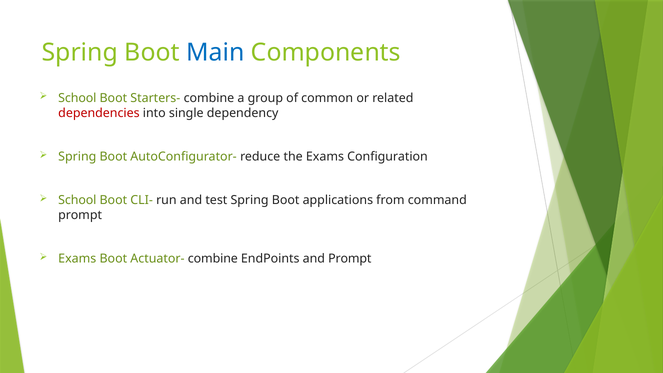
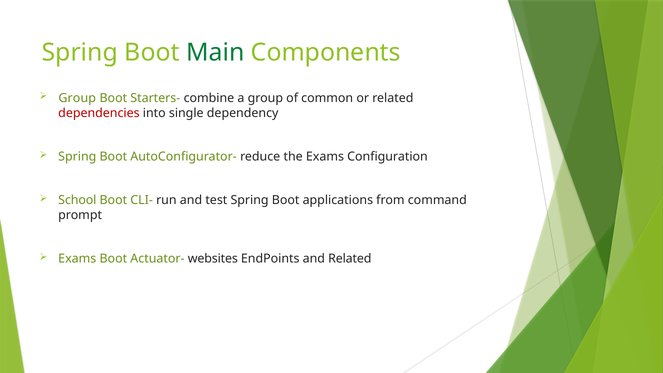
Main colour: blue -> green
School at (77, 98): School -> Group
Actuator- combine: combine -> websites
and Prompt: Prompt -> Related
